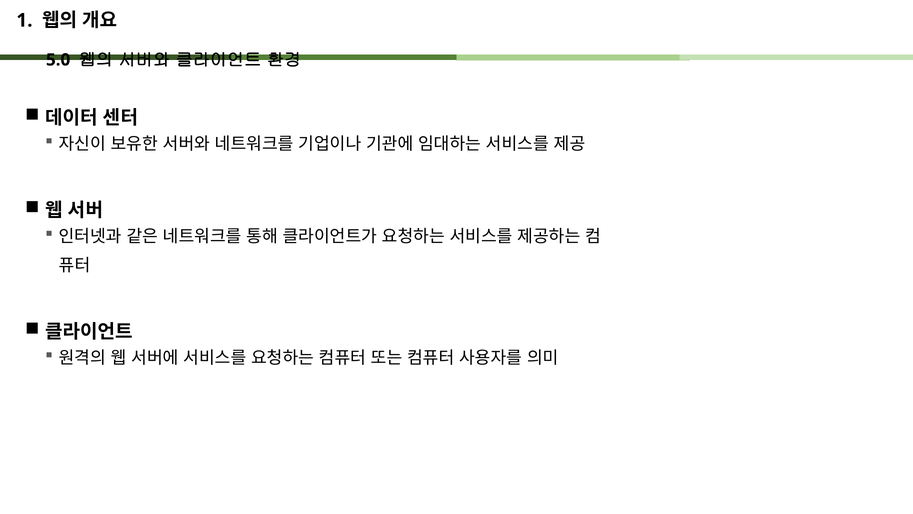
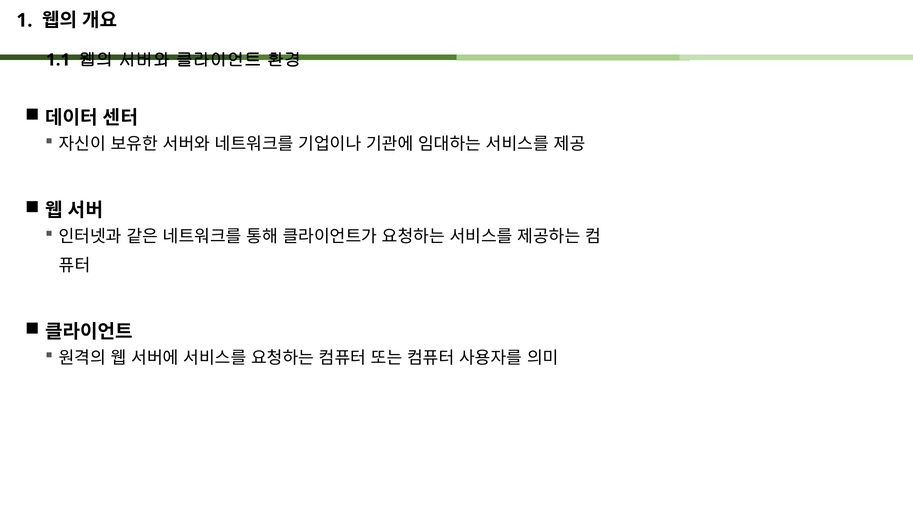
5.0: 5.0 -> 1.1
